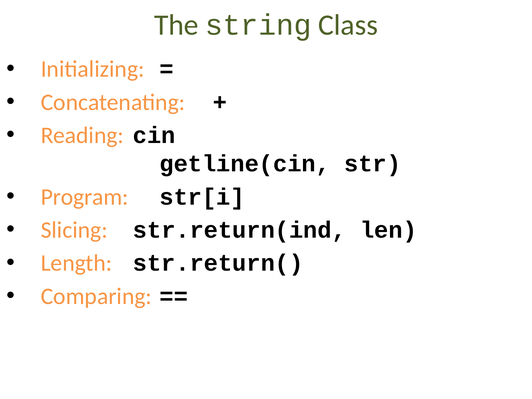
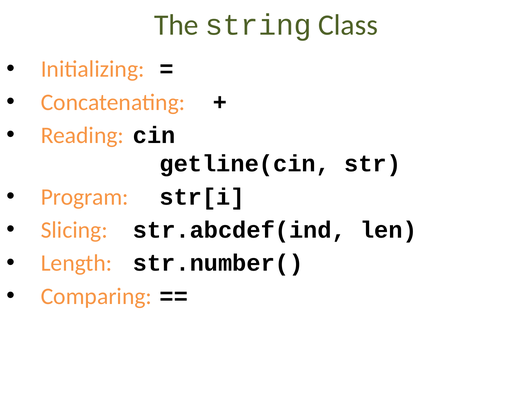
str.return(ind: str.return(ind -> str.abcdef(ind
str.return(: str.return( -> str.number(
